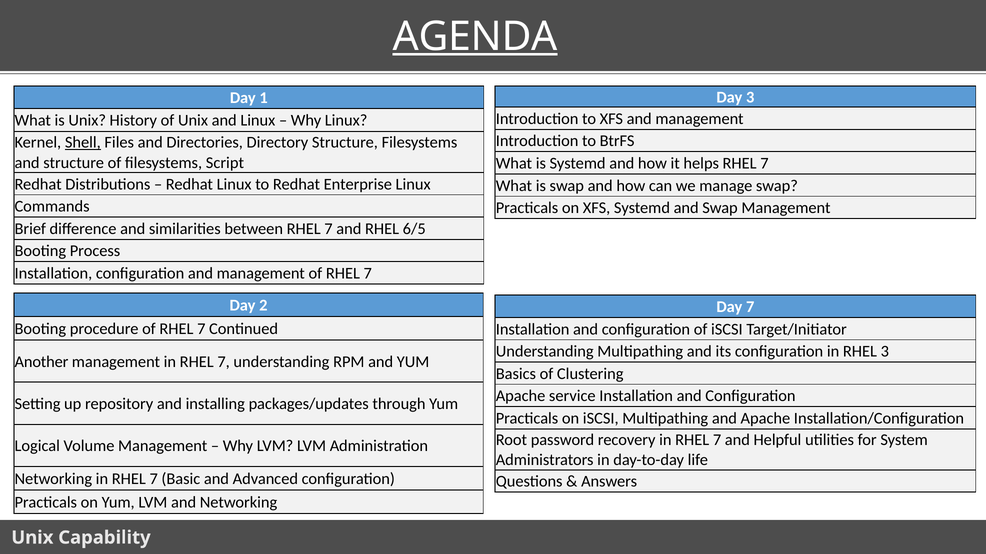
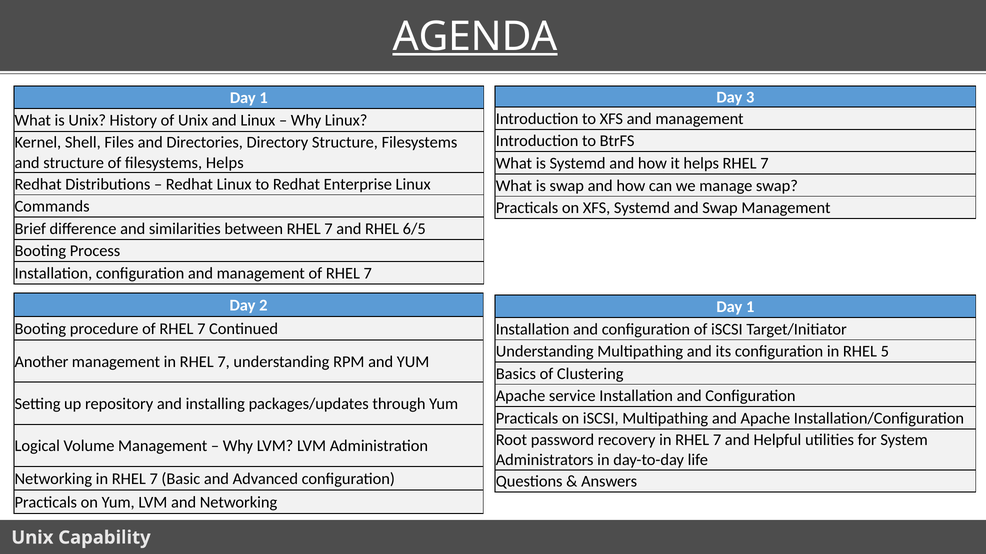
Shell underline: present -> none
filesystems Script: Script -> Helps
7 at (750, 307): 7 -> 1
RHEL 3: 3 -> 5
